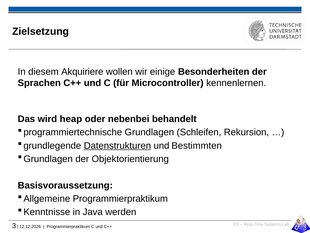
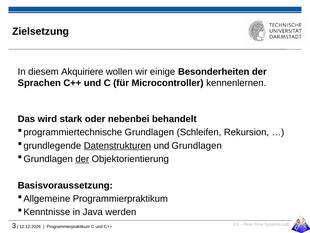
heap: heap -> stark
und Bestimmten: Bestimmten -> Grundlagen
der at (82, 159) underline: none -> present
